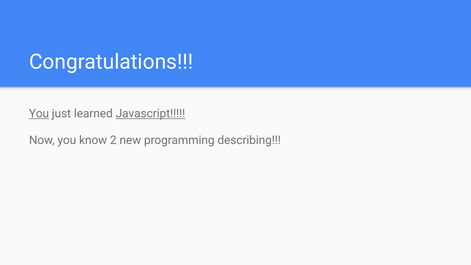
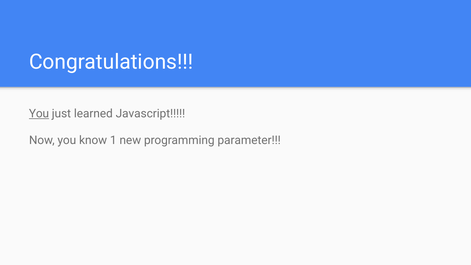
Javascript underline: present -> none
2: 2 -> 1
describing: describing -> parameter
